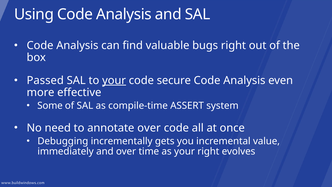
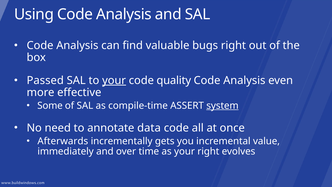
secure: secure -> quality
system underline: none -> present
annotate over: over -> data
Debugging: Debugging -> Afterwards
